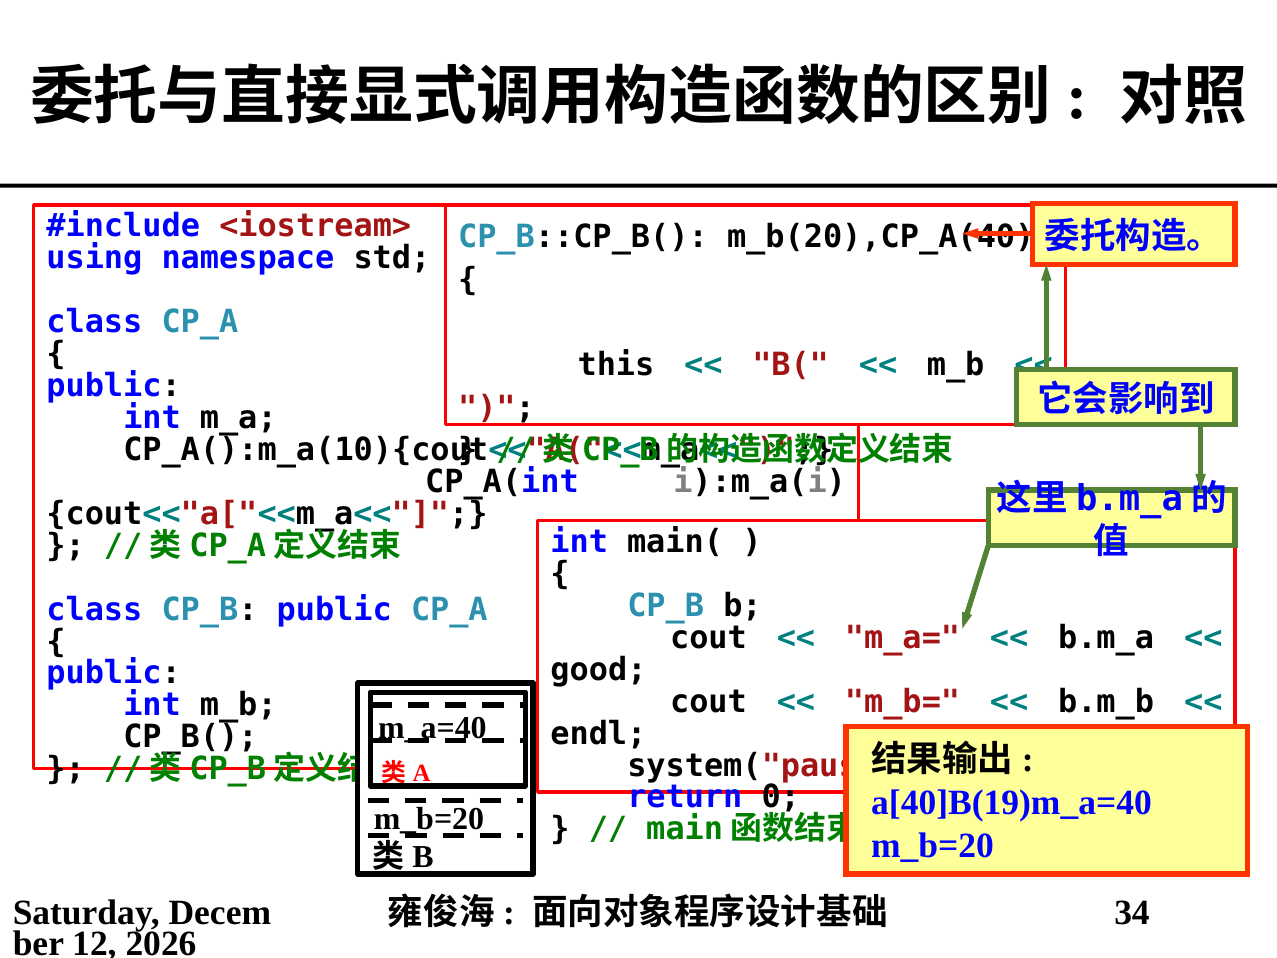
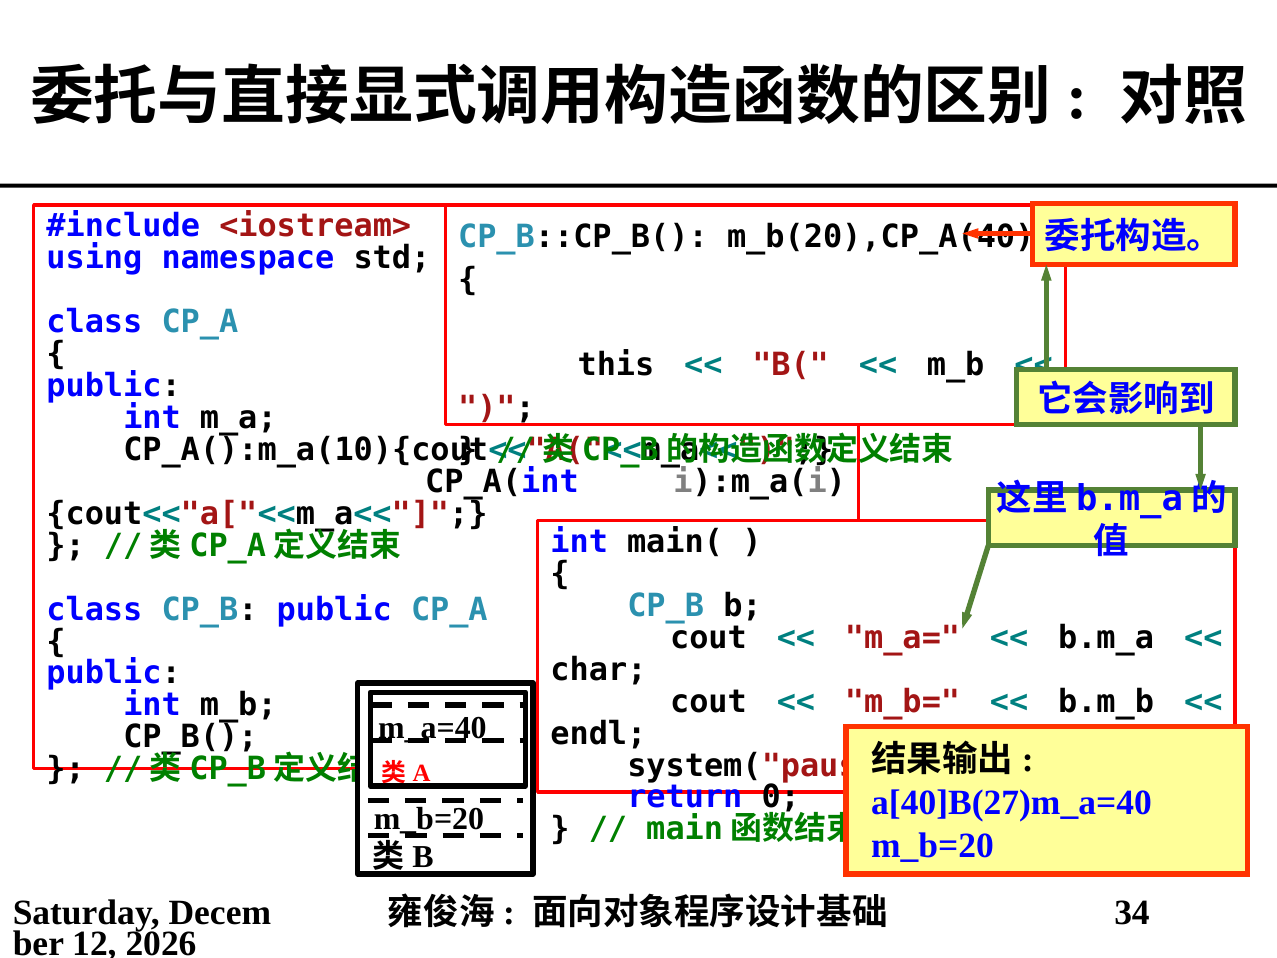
good: good -> char
a[40]B(19)m_a=40: a[40]B(19)m_a=40 -> a[40]B(27)m_a=40
